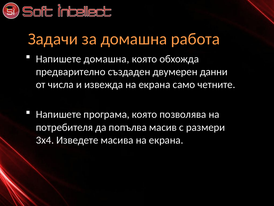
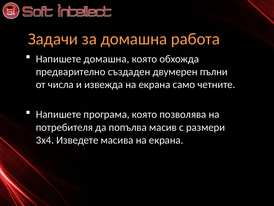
данни: данни -> пълни
